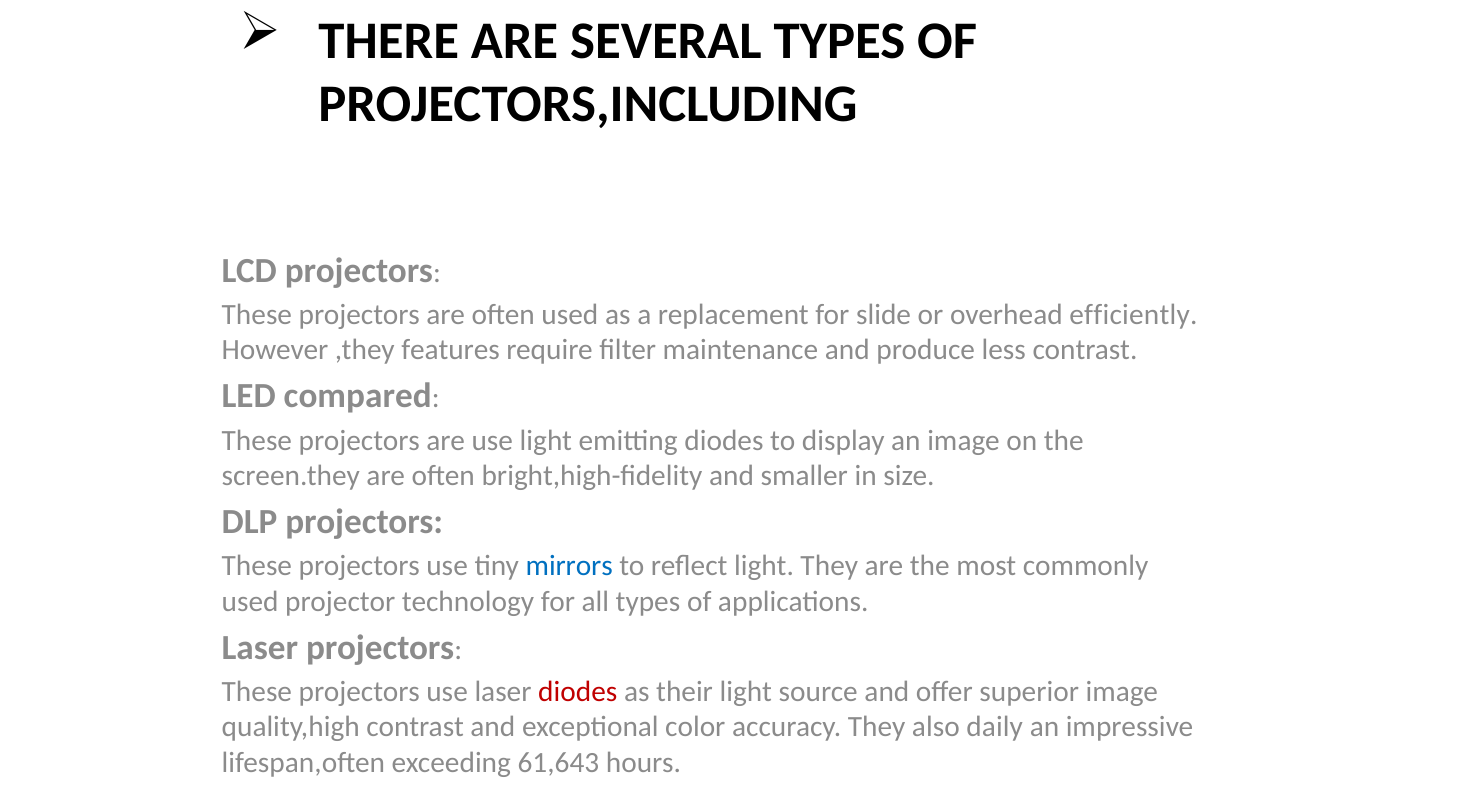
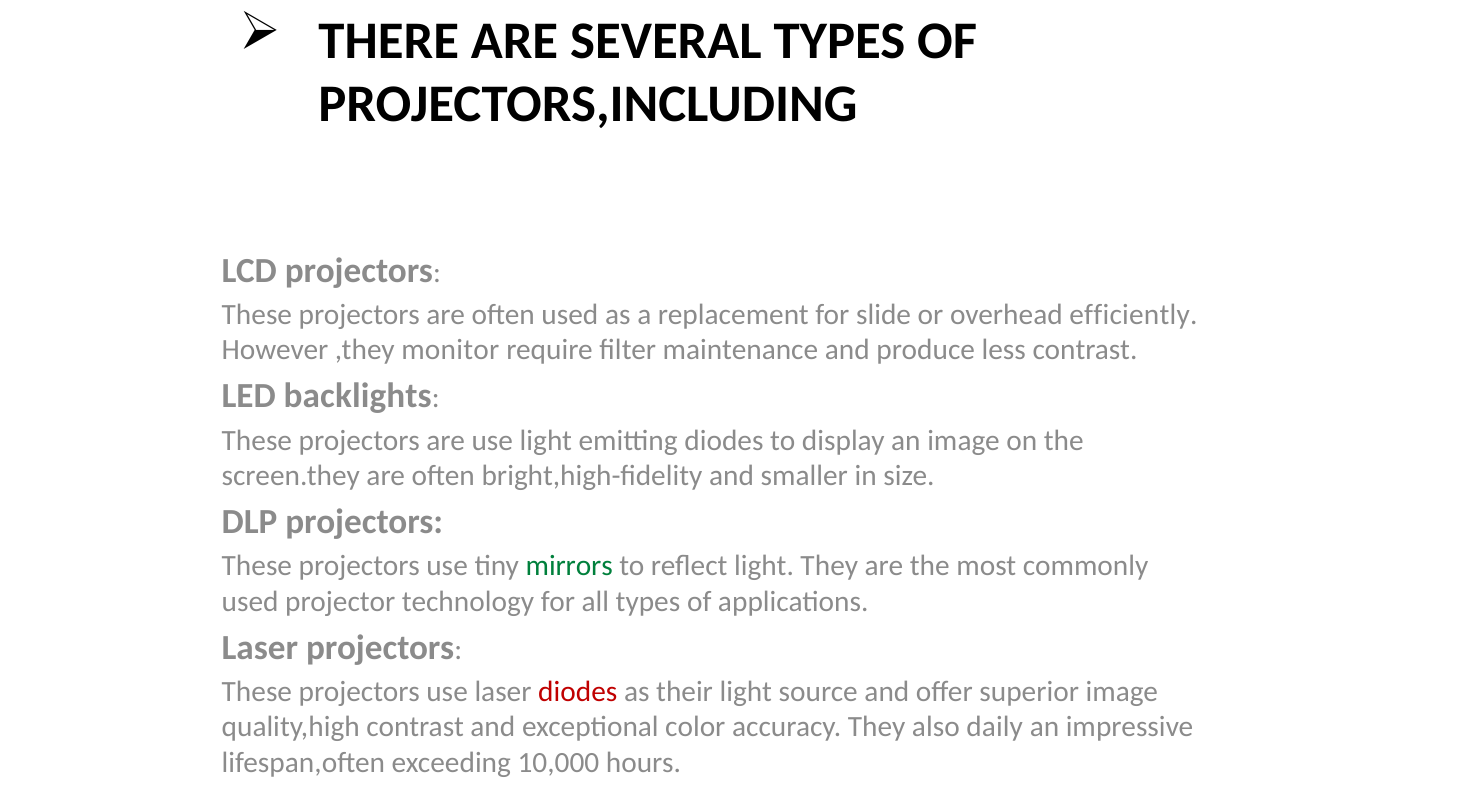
features: features -> monitor
compared: compared -> backlights
mirrors colour: blue -> green
61,643: 61,643 -> 10,000
